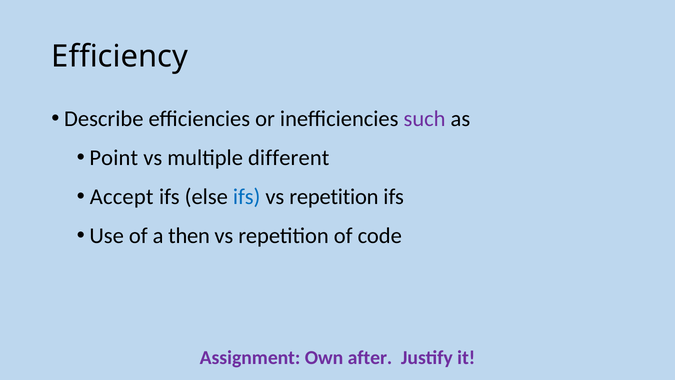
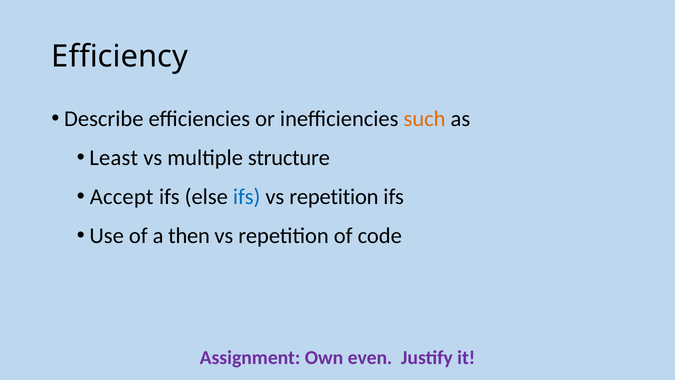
such colour: purple -> orange
Point: Point -> Least
different: different -> structure
after: after -> even
